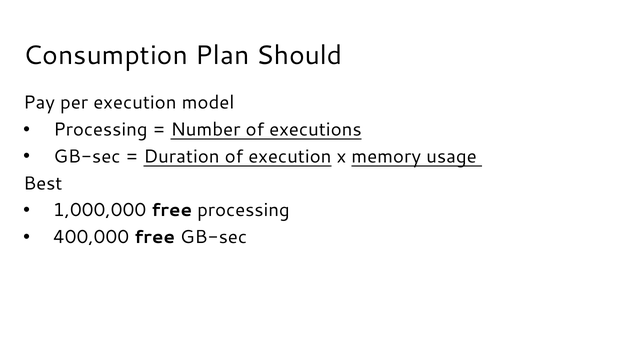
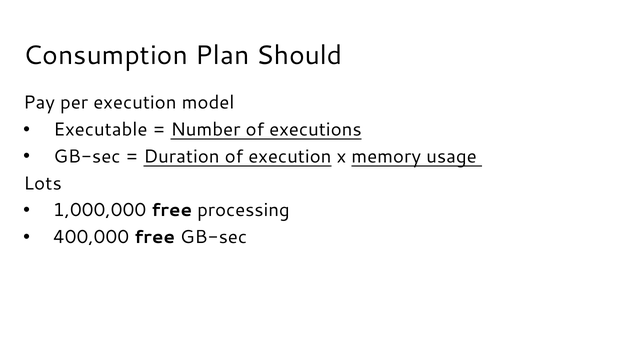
Processing at (101, 130): Processing -> Executable
Best: Best -> Lots
